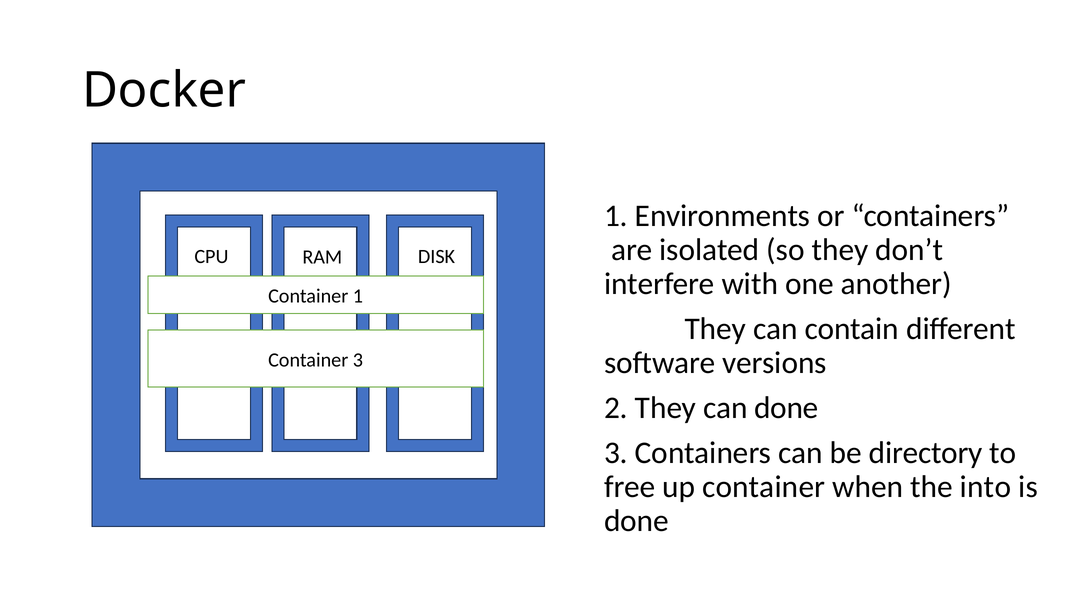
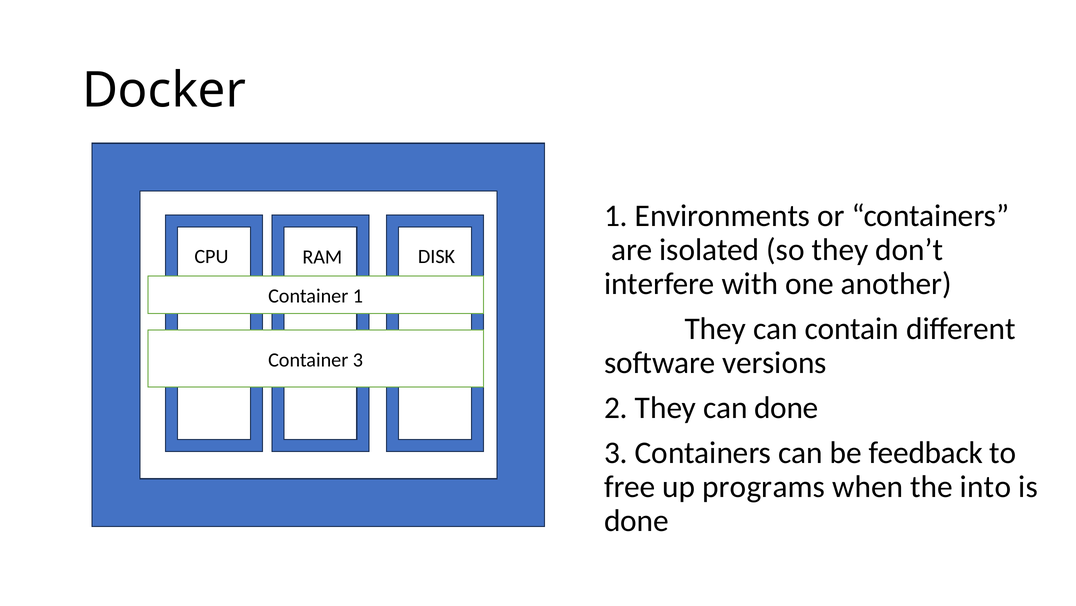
directory: directory -> feedback
up container: container -> programs
